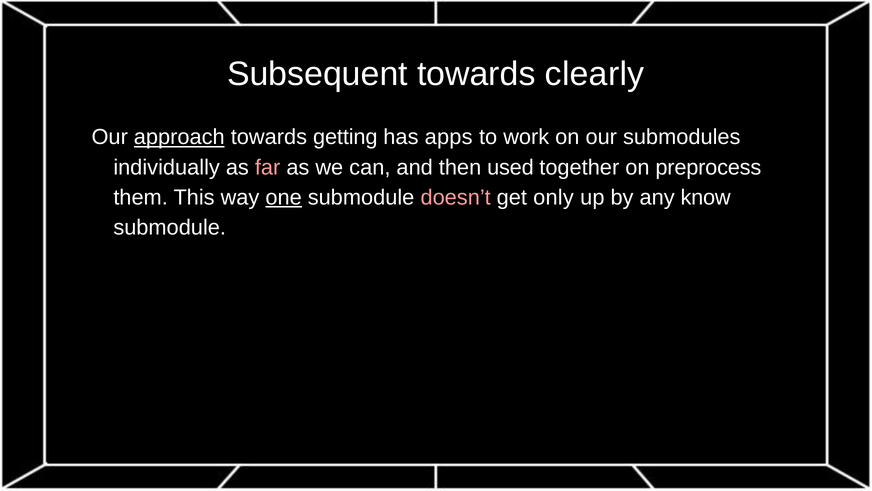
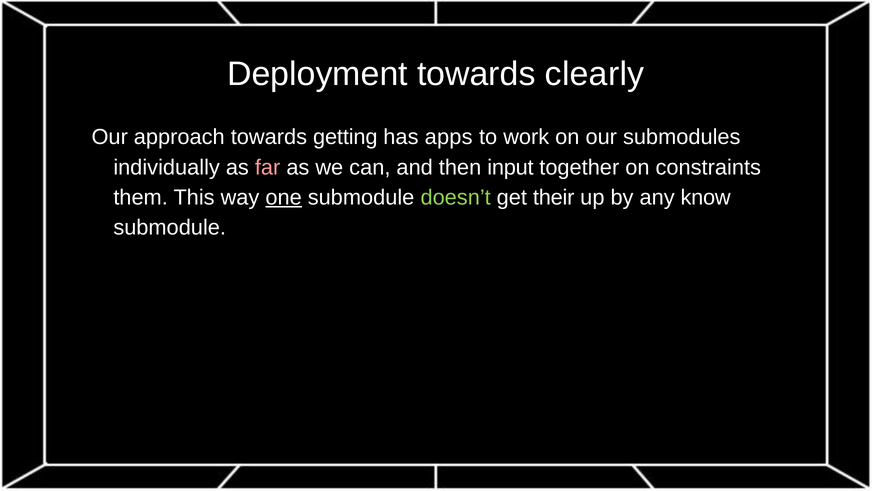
Subsequent: Subsequent -> Deployment
approach underline: present -> none
used: used -> input
preprocess: preprocess -> constraints
doesn’t colour: pink -> light green
only: only -> their
